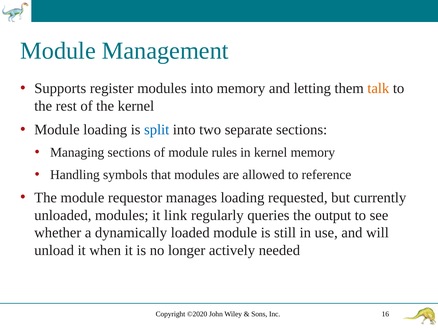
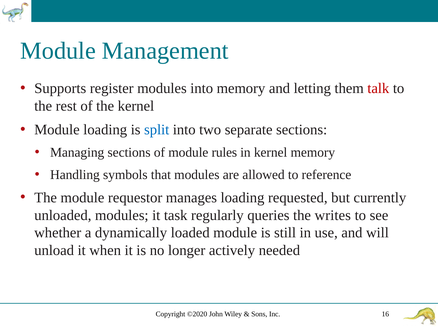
talk colour: orange -> red
link: link -> task
output: output -> writes
